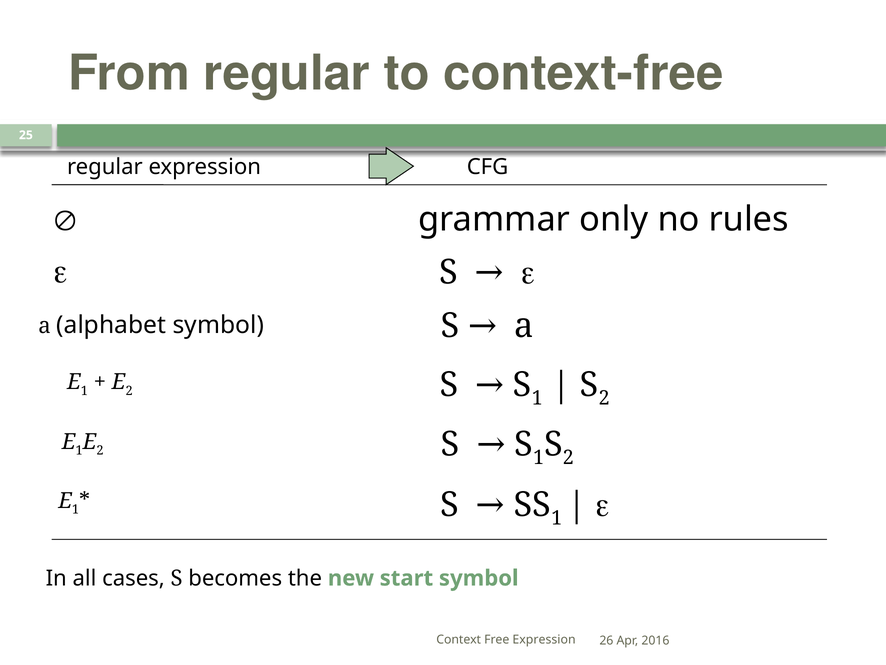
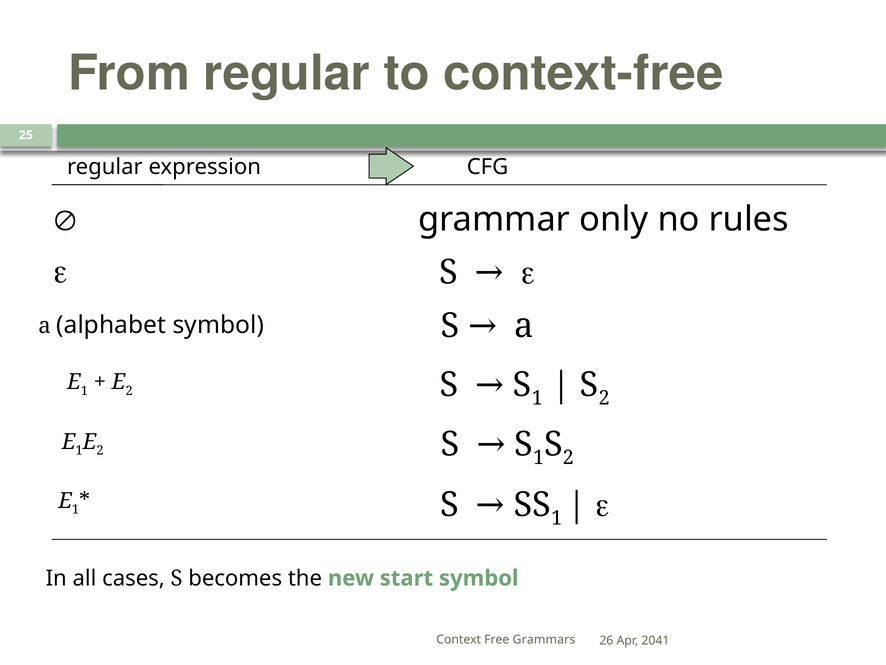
Free Expression: Expression -> Grammars
2016: 2016 -> 2041
